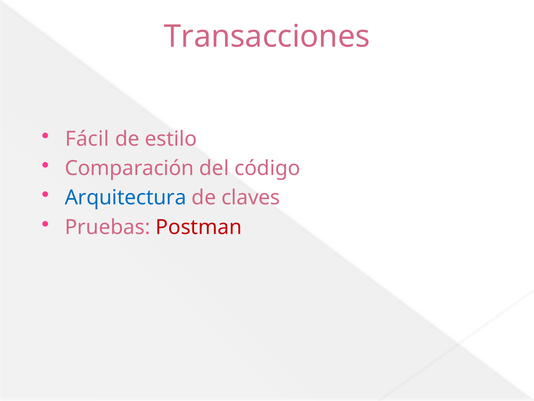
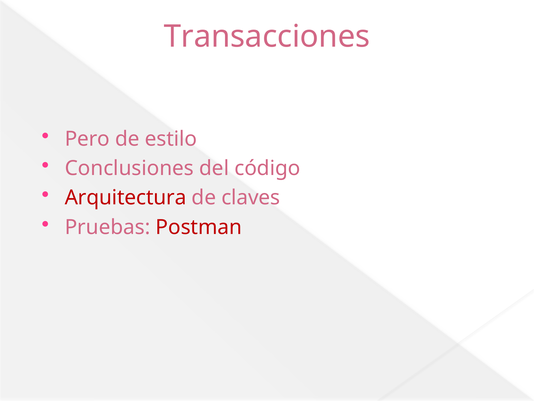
Fácil: Fácil -> Pero
Comparación: Comparación -> Conclusiones
Arquitectura colour: blue -> red
